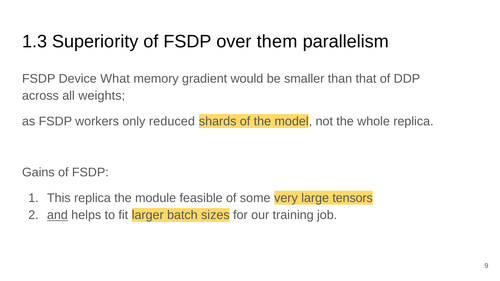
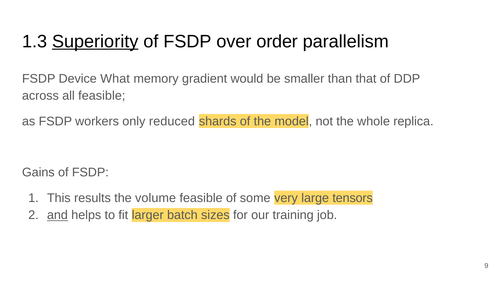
Superiority underline: none -> present
them: them -> order
all weights: weights -> feasible
This replica: replica -> results
module: module -> volume
